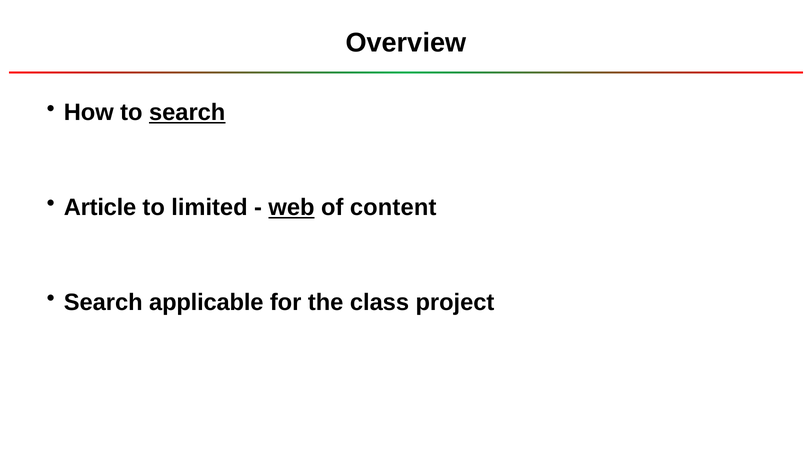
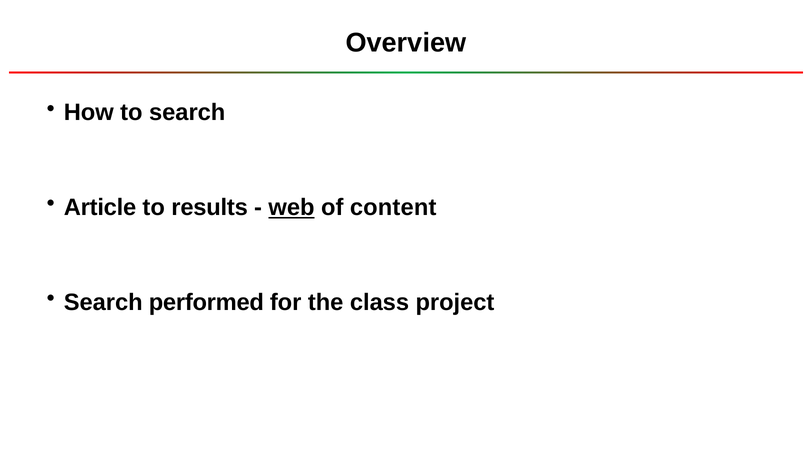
search at (187, 113) underline: present -> none
limited: limited -> results
applicable: applicable -> performed
